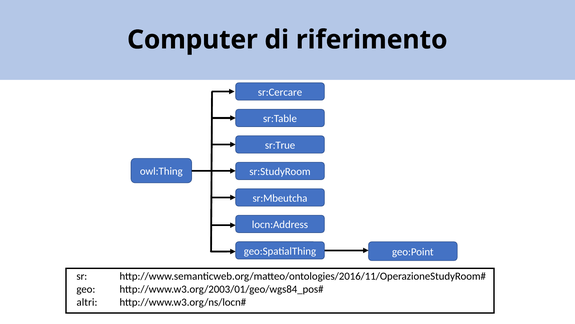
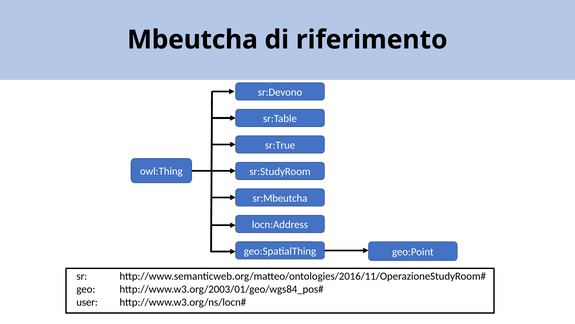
Computer: Computer -> Mbeutcha
sr:Cercare: sr:Cercare -> sr:Devono
altri: altri -> user
